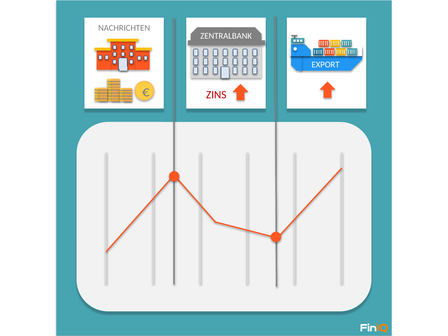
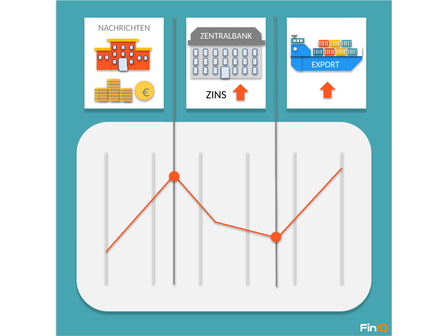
ZINS at (216, 95) colour: red -> black
